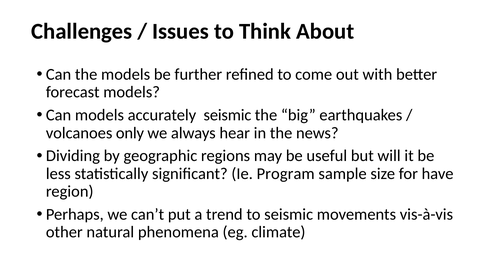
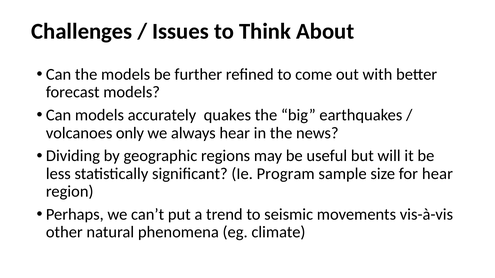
accurately seismic: seismic -> quakes
for have: have -> hear
